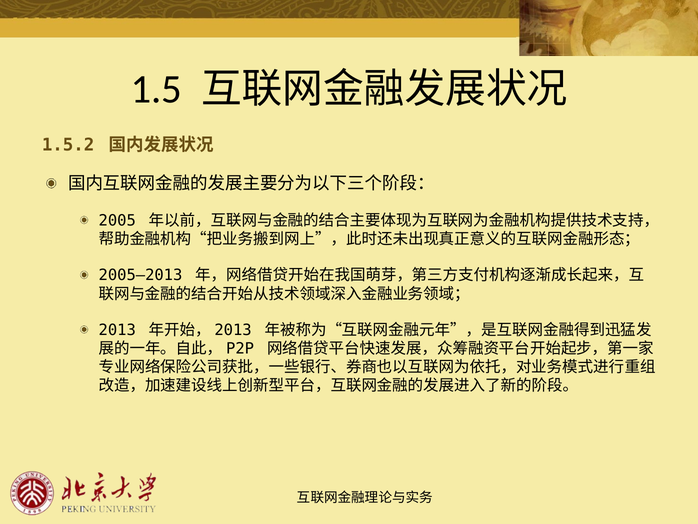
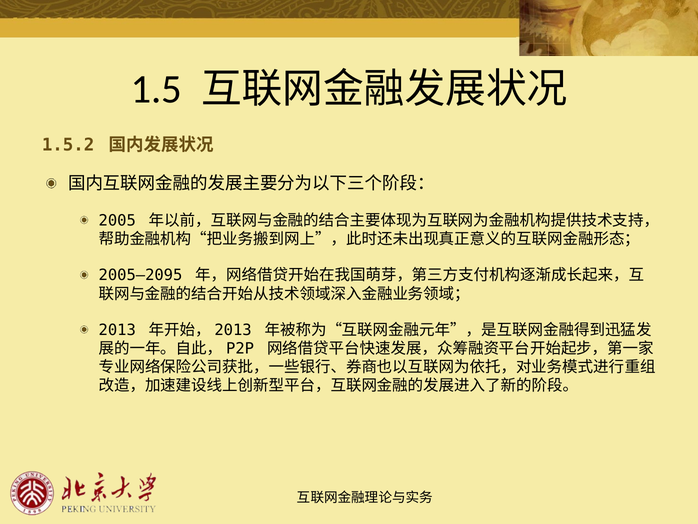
2005—2013: 2005—2013 -> 2005—2095
